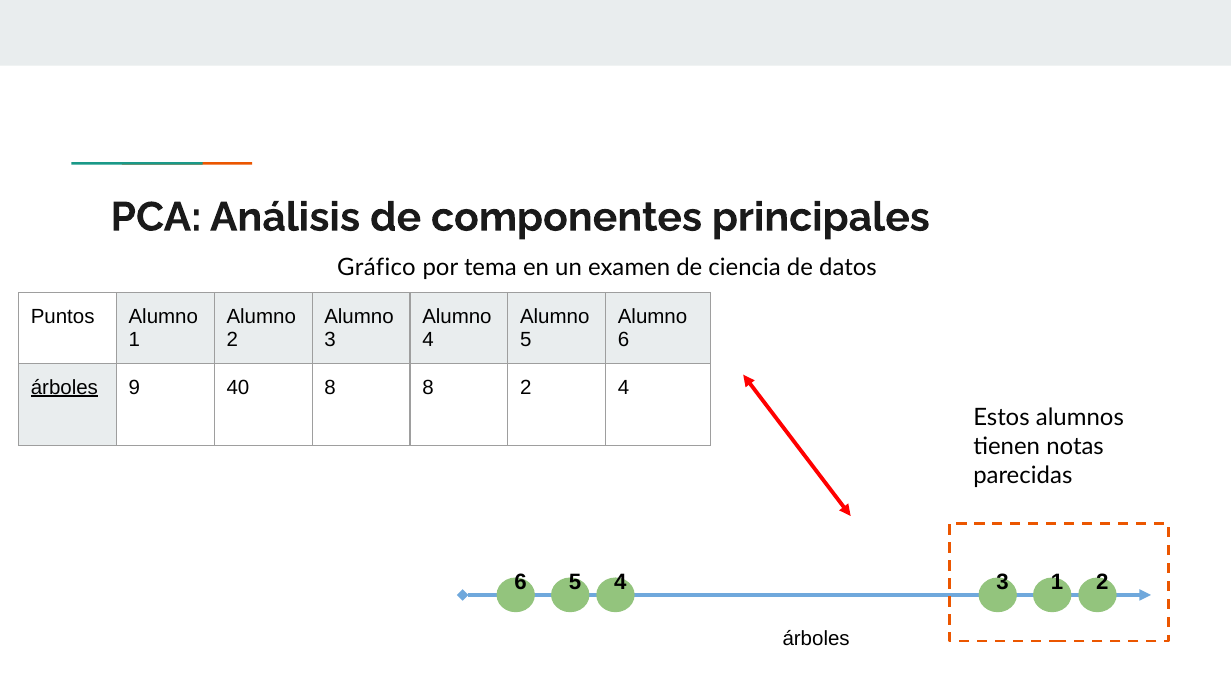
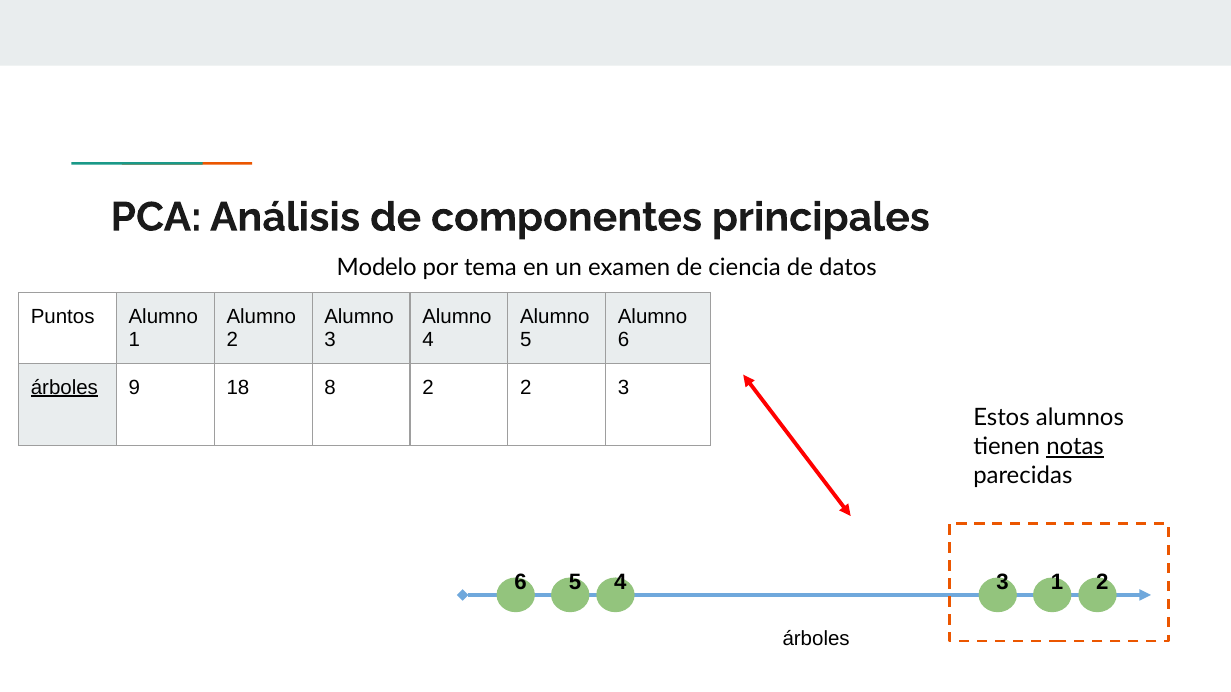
Gráfico: Gráfico -> Modelo
40: 40 -> 18
8 8: 8 -> 2
2 4: 4 -> 3
notas underline: none -> present
